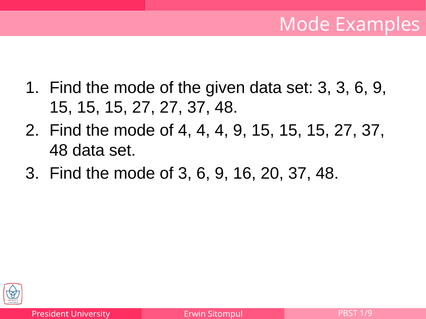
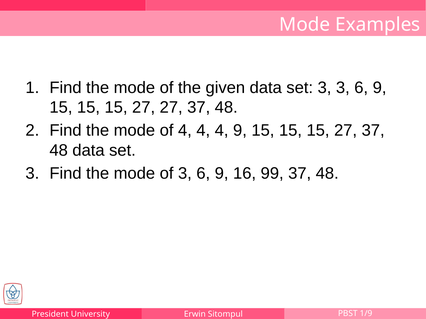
20: 20 -> 99
